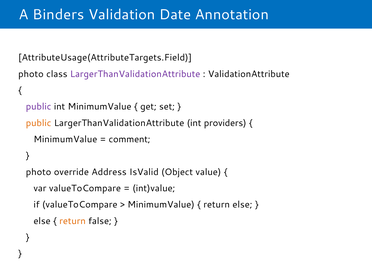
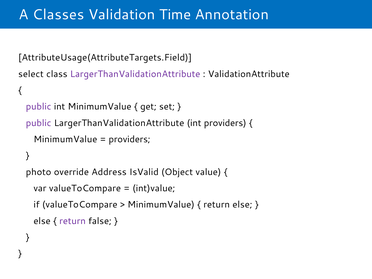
Binders: Binders -> Classes
Date: Date -> Time
photo at (31, 74): photo -> select
public at (39, 123) colour: orange -> purple
comment at (130, 139): comment -> providers
return at (73, 221) colour: orange -> purple
